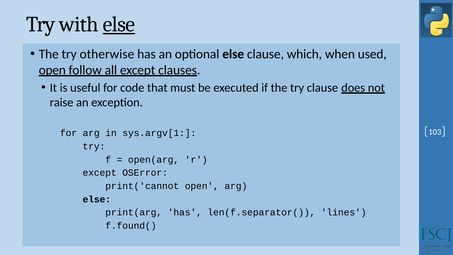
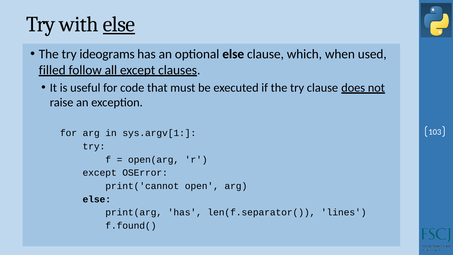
otherwise: otherwise -> ideograms
open at (52, 70): open -> filled
